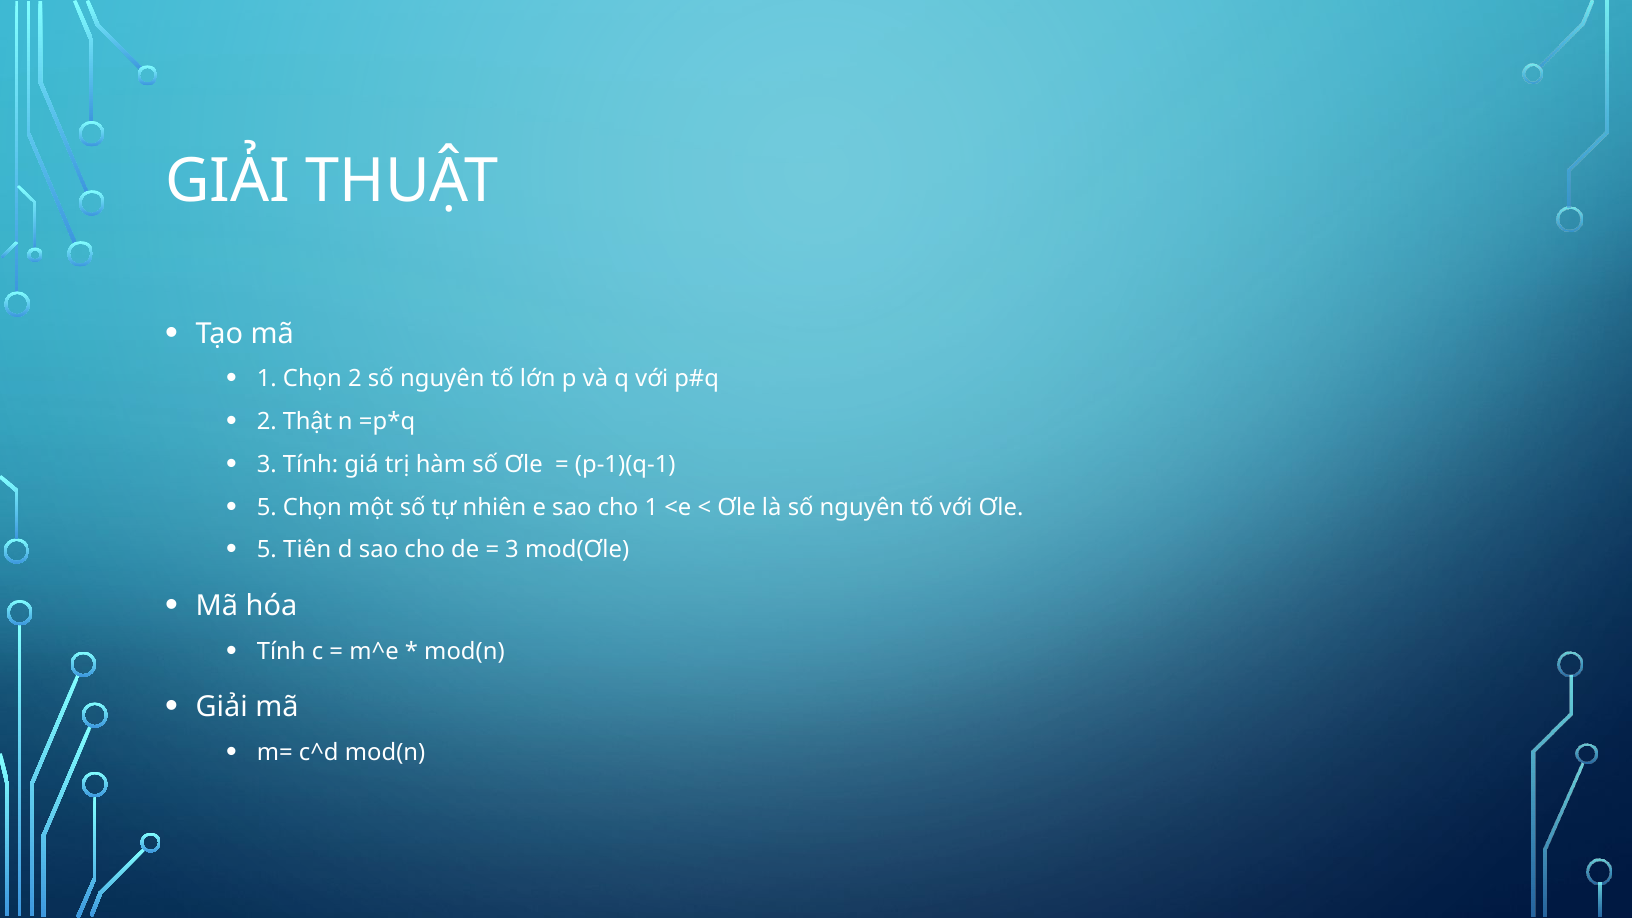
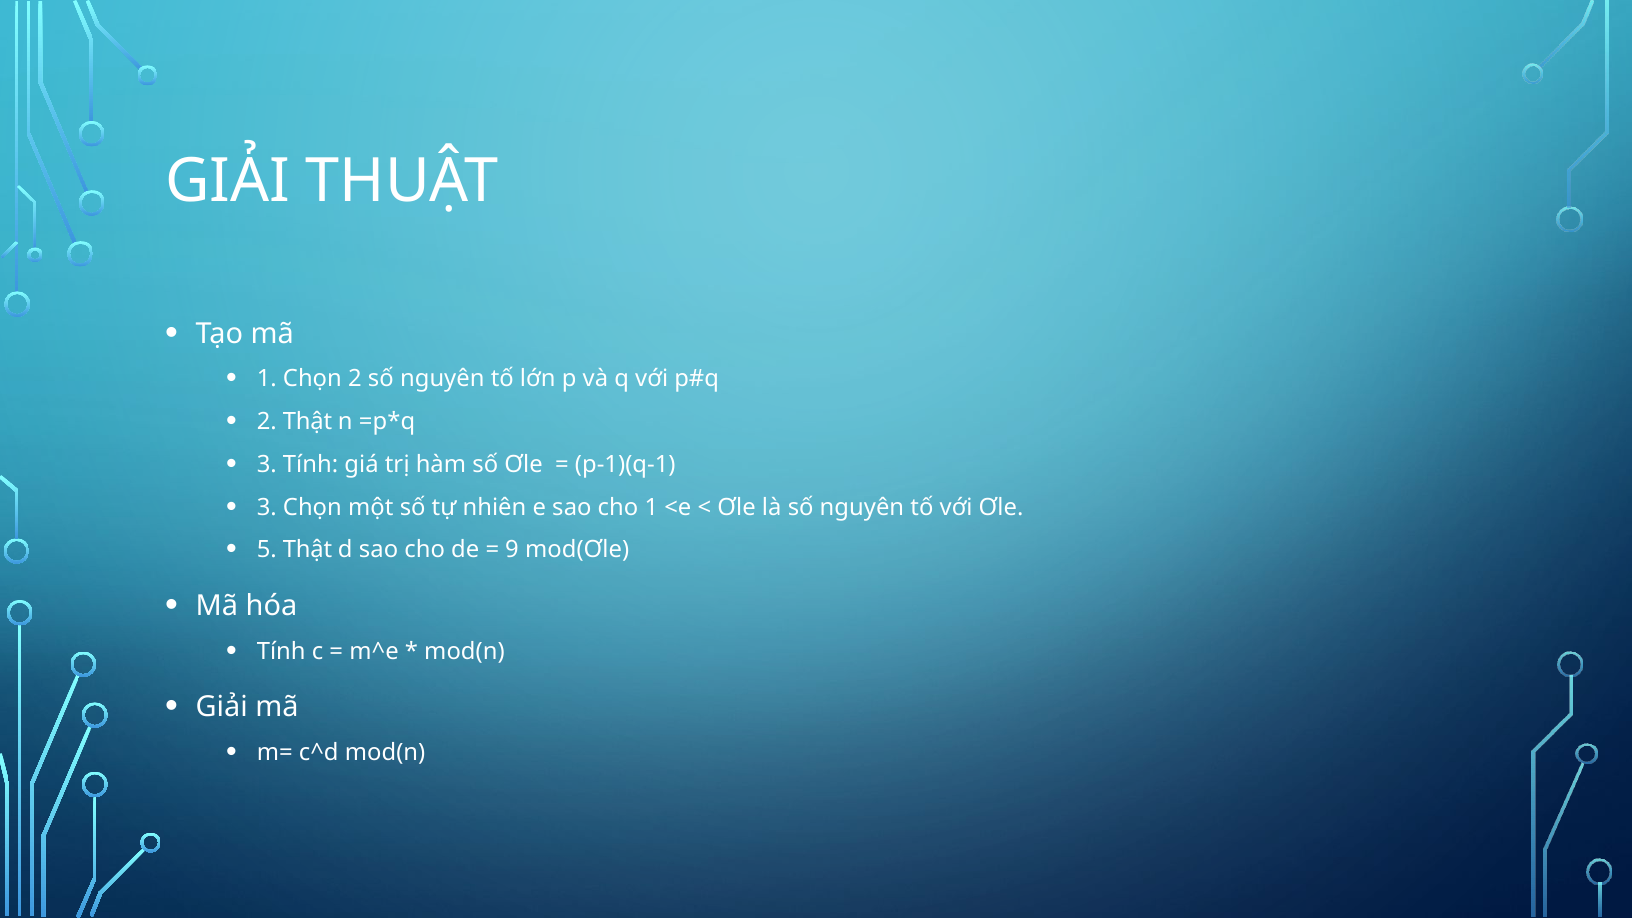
5 at (267, 507): 5 -> 3
5 Tiên: Tiên -> Thật
3 at (512, 550): 3 -> 9
